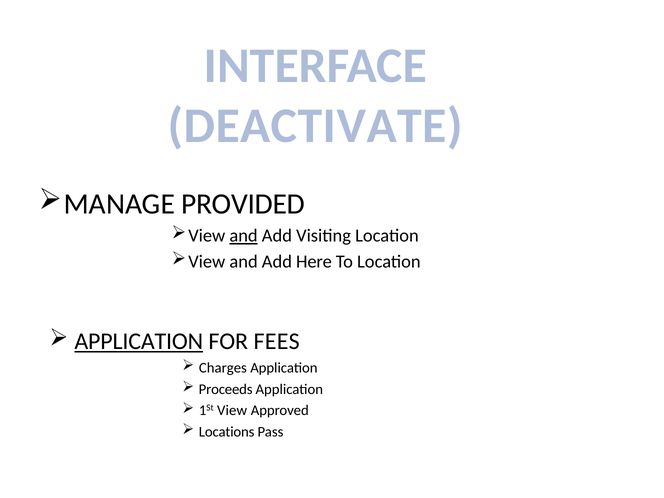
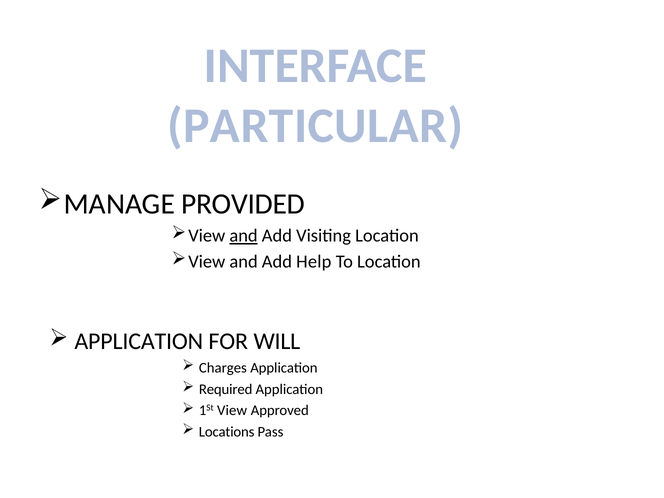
DEACTIVATE: DEACTIVATE -> PARTICULAR
Here: Here -> Help
APPLICATION at (139, 342) underline: present -> none
FEES: FEES -> WILL
Proceeds: Proceeds -> Required
